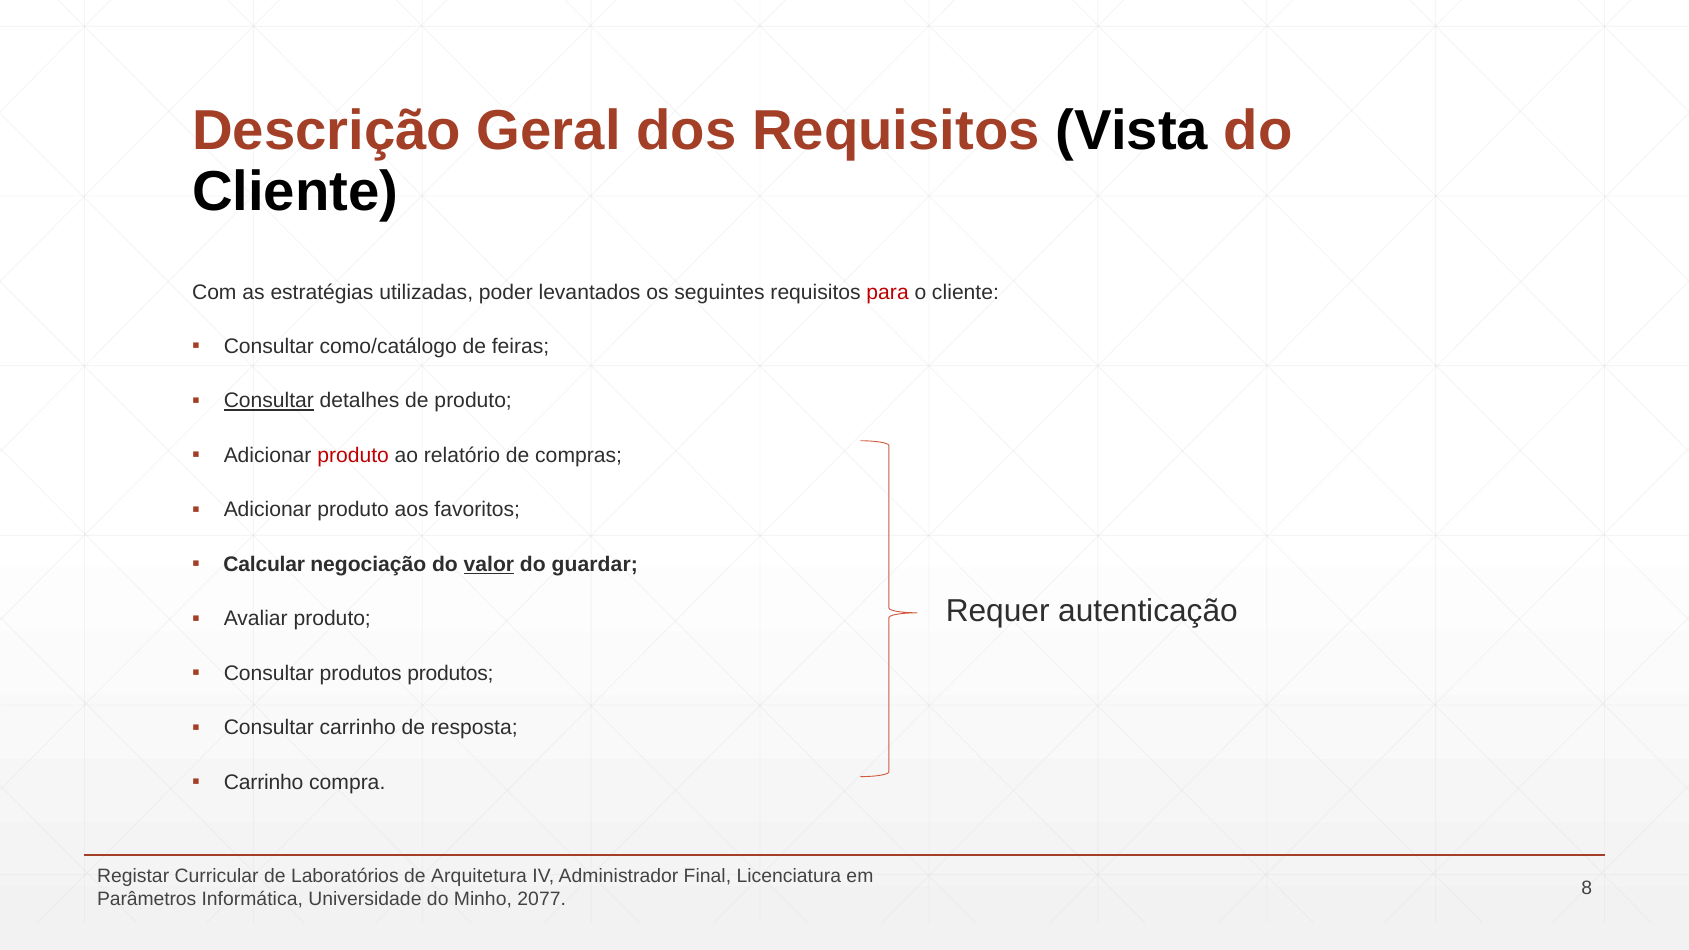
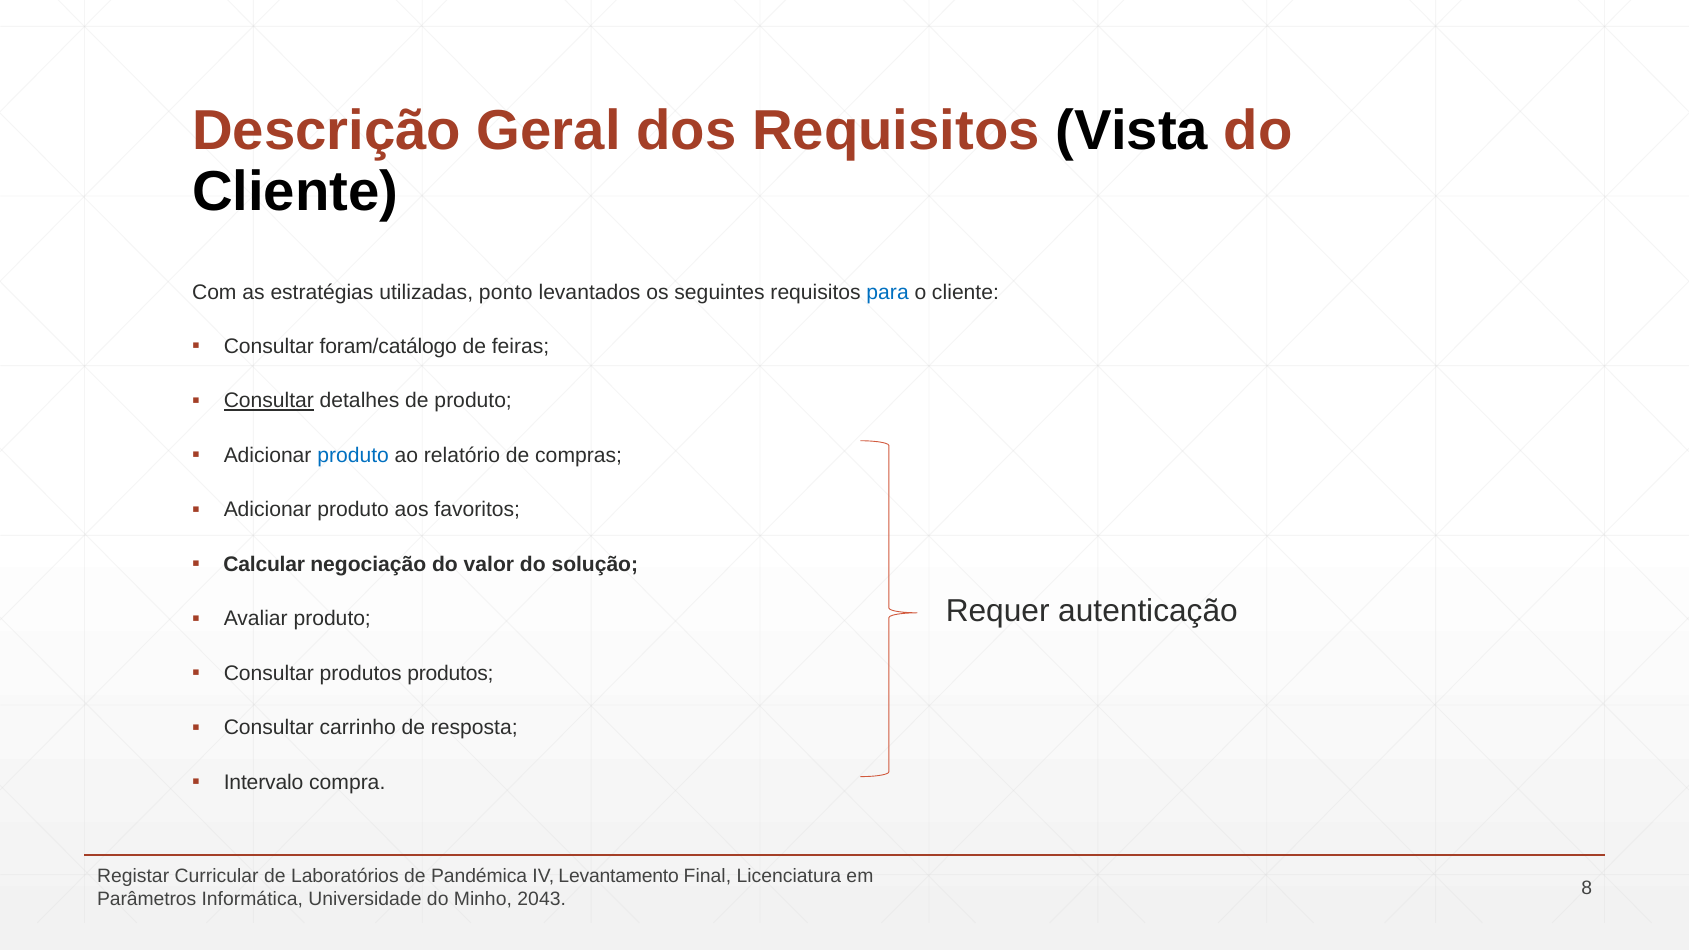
poder: poder -> ponto
para colour: red -> blue
como/catálogo: como/catálogo -> foram/catálogo
produto at (353, 455) colour: red -> blue
valor underline: present -> none
guardar: guardar -> solução
Carrinho at (264, 782): Carrinho -> Intervalo
Arquitetura: Arquitetura -> Pandémica
Administrador: Administrador -> Levantamento
2077: 2077 -> 2043
